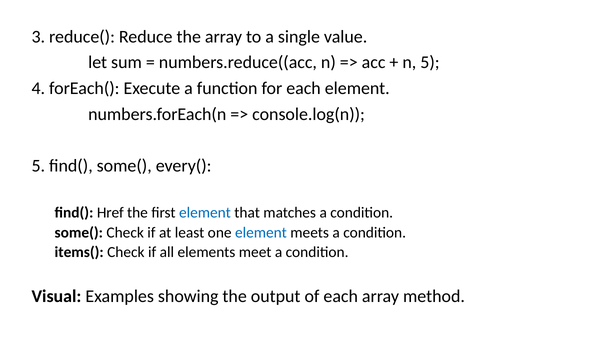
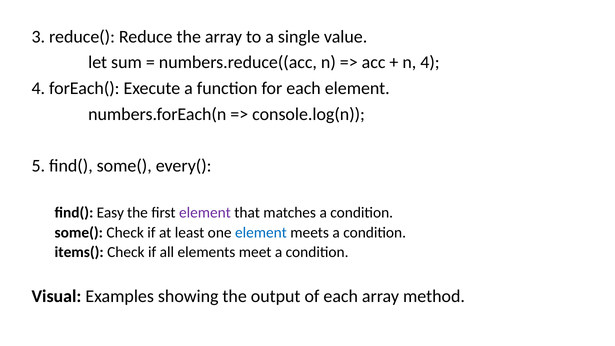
n 5: 5 -> 4
Href: Href -> Easy
element at (205, 213) colour: blue -> purple
